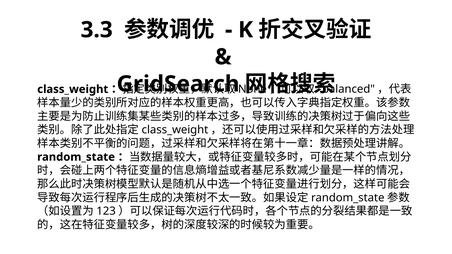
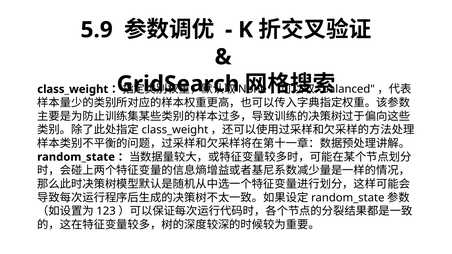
3.3: 3.3 -> 5.9
